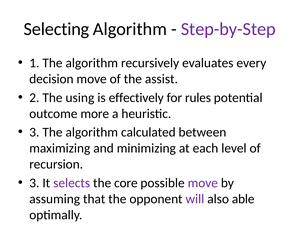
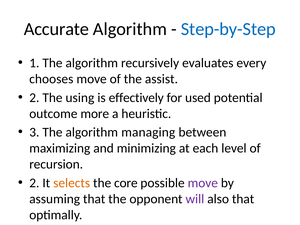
Selecting: Selecting -> Accurate
Step-by-Step colour: purple -> blue
decision: decision -> chooses
rules: rules -> used
calculated: calculated -> managing
3 at (34, 183): 3 -> 2
selects colour: purple -> orange
also able: able -> that
